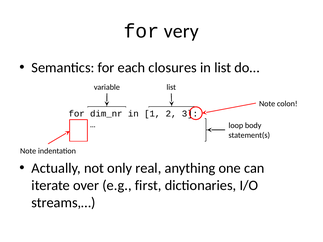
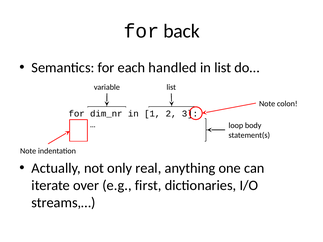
very: very -> back
closures: closures -> handled
